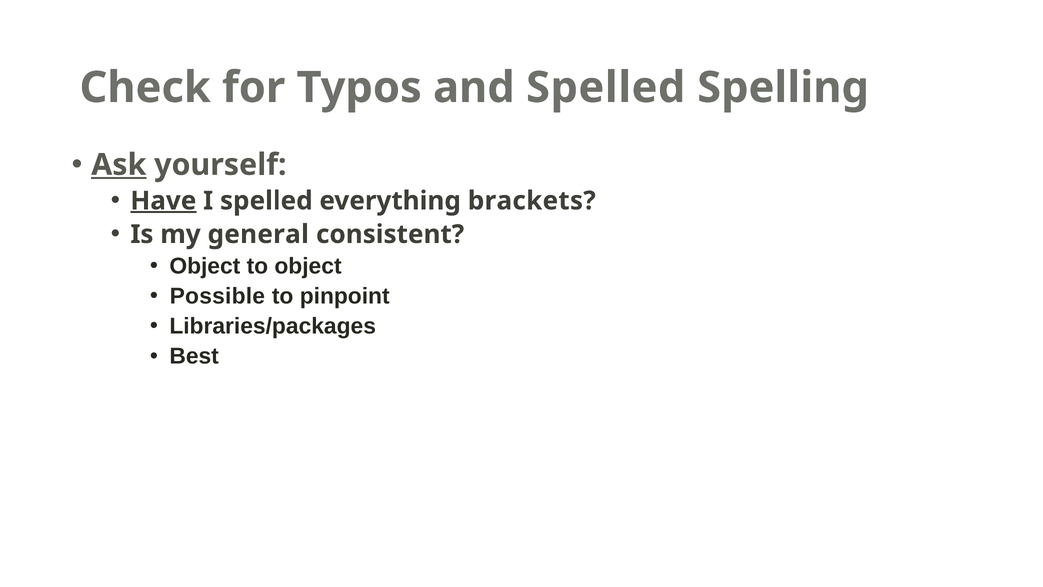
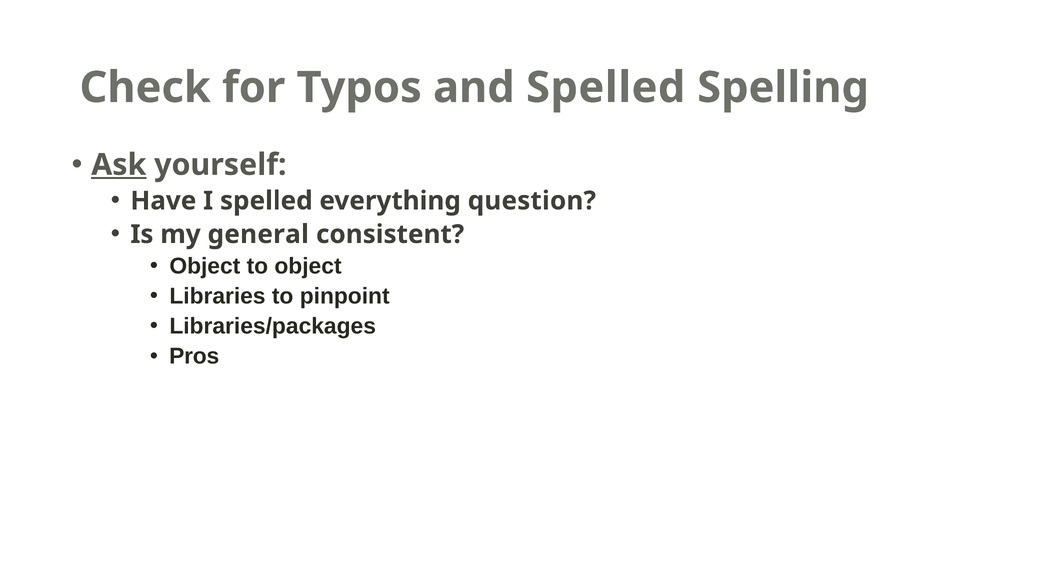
Have underline: present -> none
brackets: brackets -> question
Possible: Possible -> Libraries
Best: Best -> Pros
